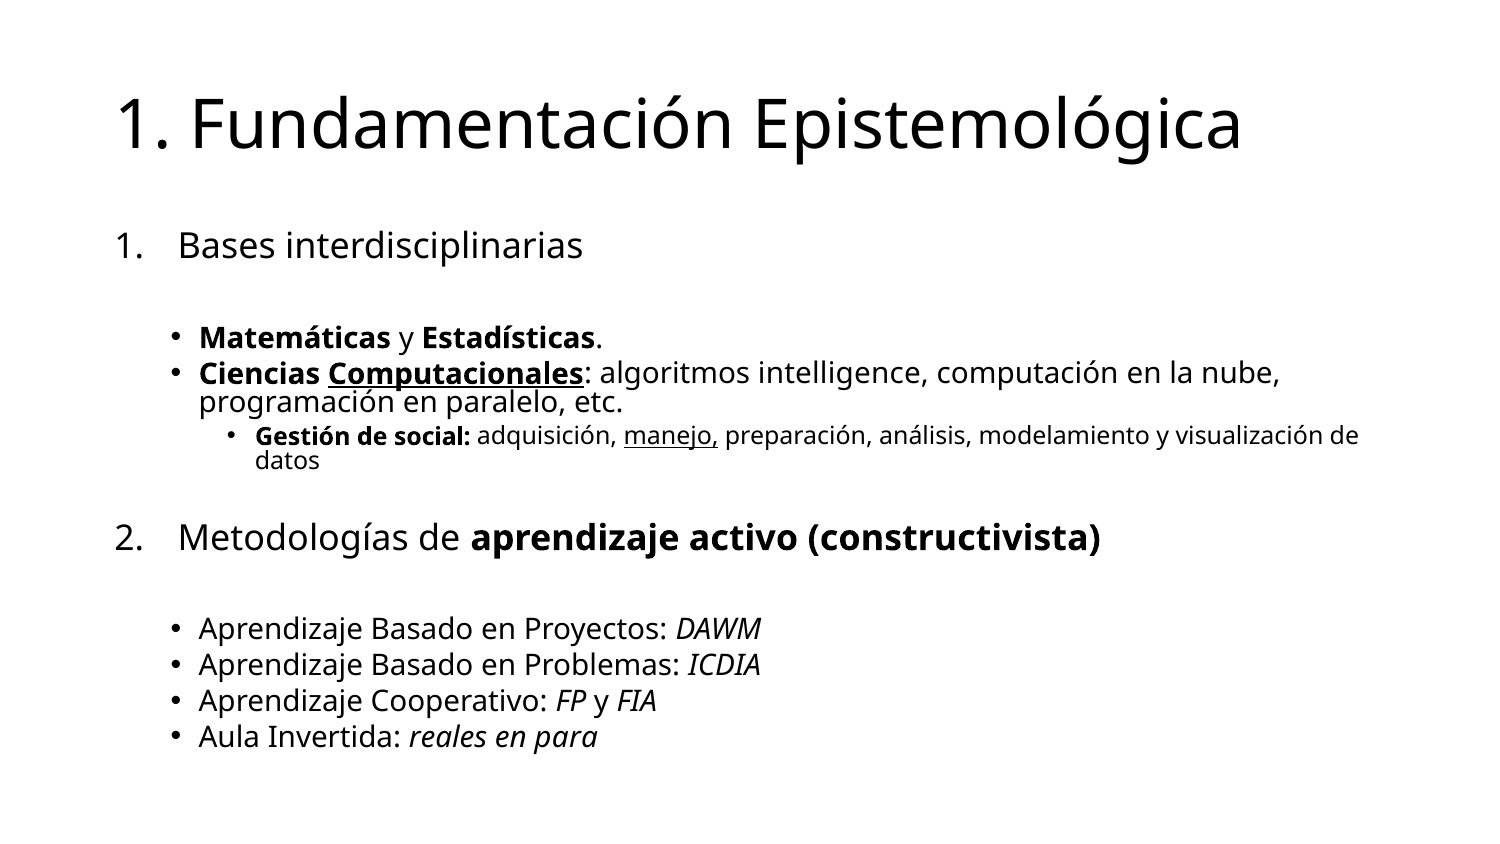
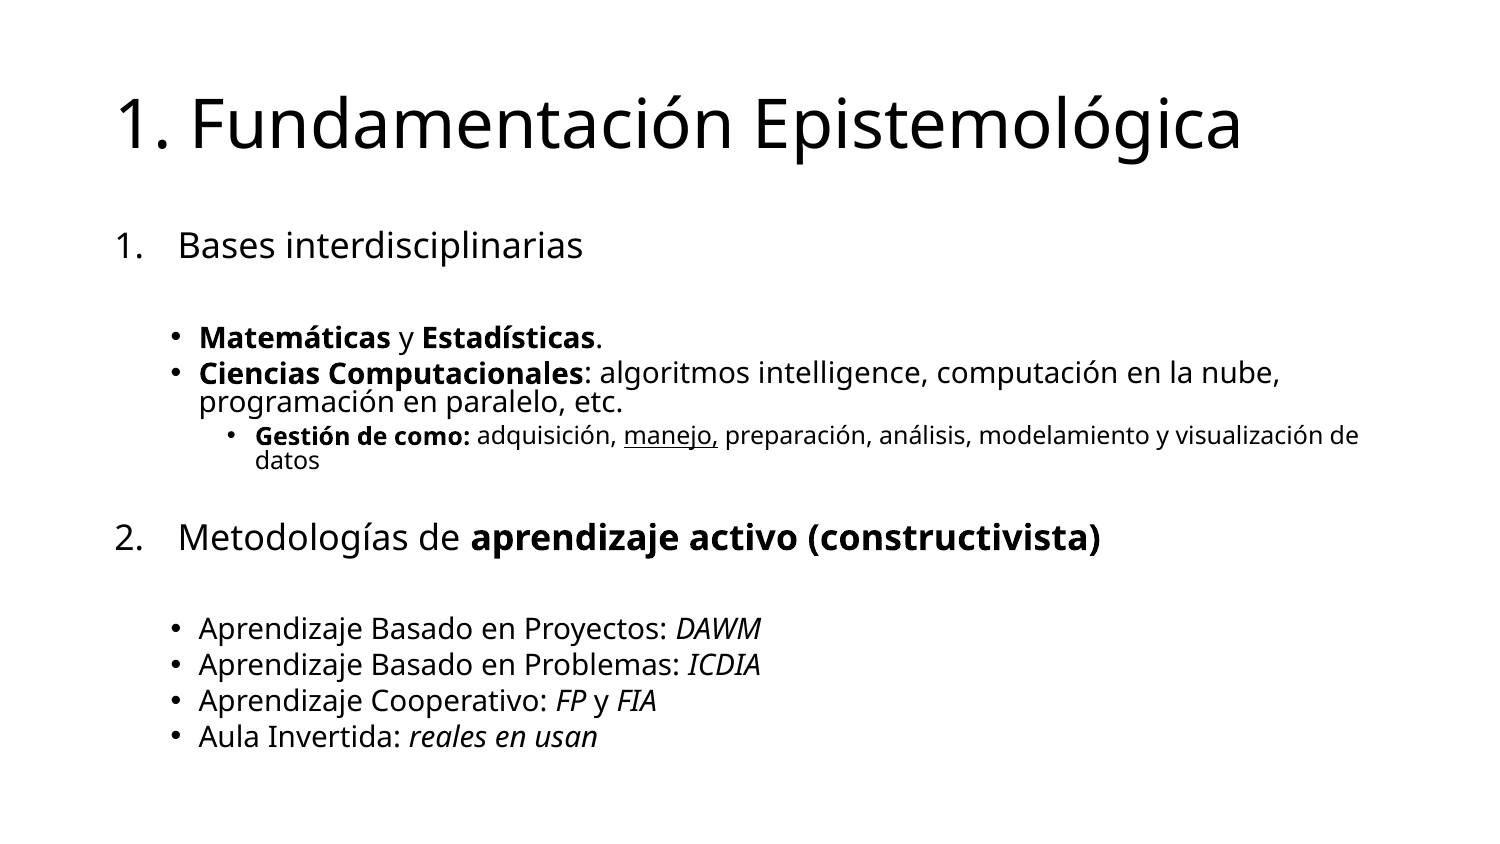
Computacionales underline: present -> none
social: social -> como
para: para -> usan
